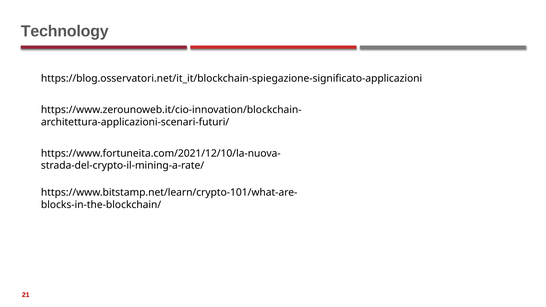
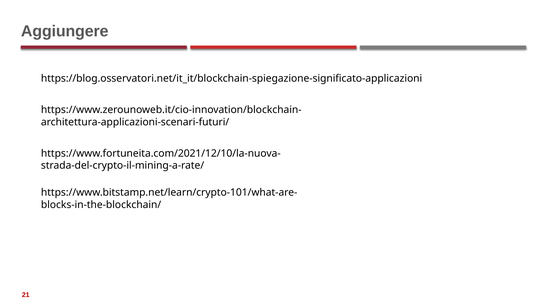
Technology: Technology -> Aggiungere
